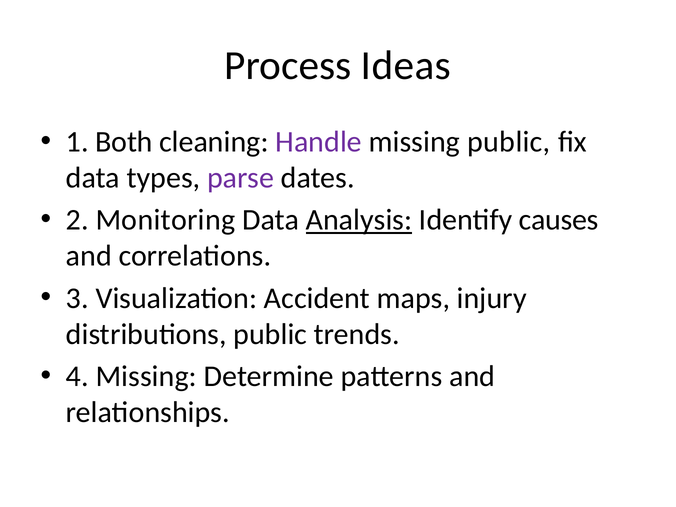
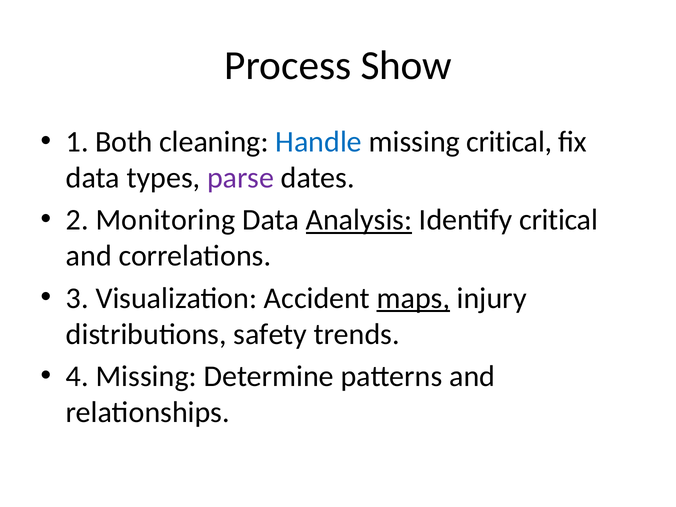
Ideas: Ideas -> Show
Handle colour: purple -> blue
missing public: public -> critical
Identify causes: causes -> critical
maps underline: none -> present
distributions public: public -> safety
